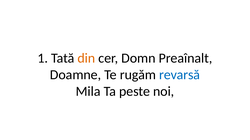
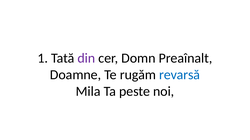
din colour: orange -> purple
